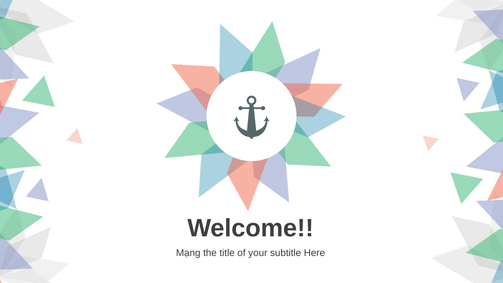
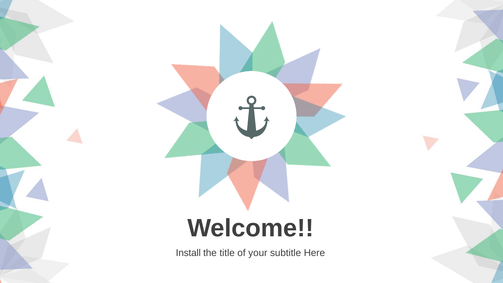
Mạng: Mạng -> Install
